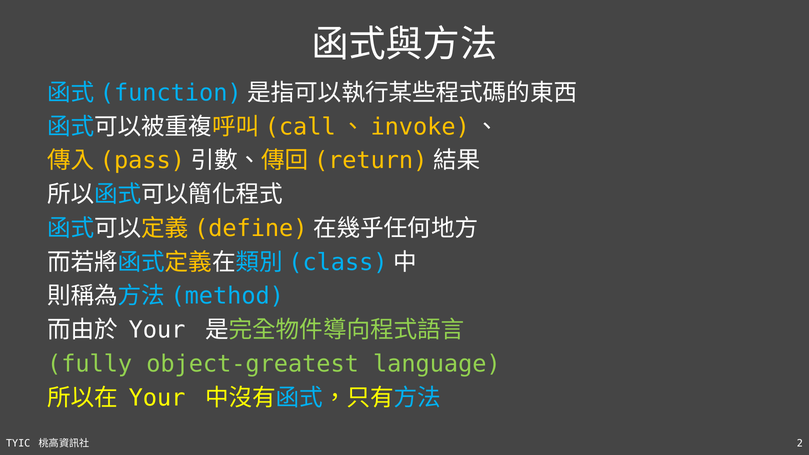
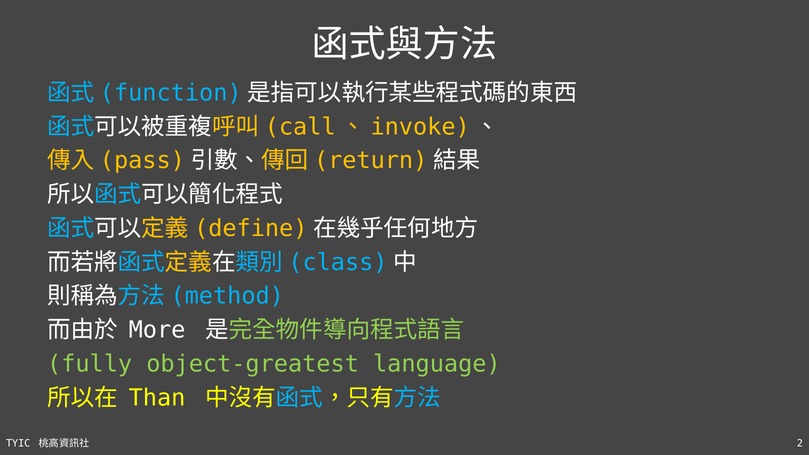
Your at (157, 330): Your -> More
Your at (157, 398): Your -> Than
